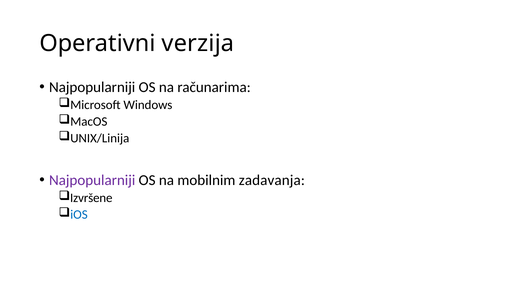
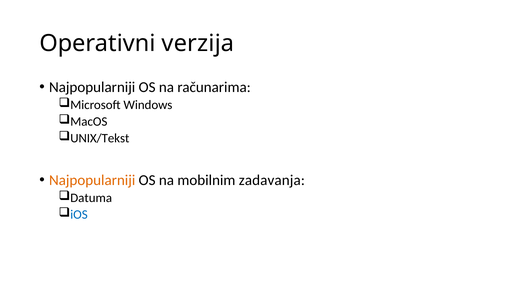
UNIX/Linija: UNIX/Linija -> UNIX/Tekst
Najpopularniji at (92, 180) colour: purple -> orange
Izvršene: Izvršene -> Datuma
